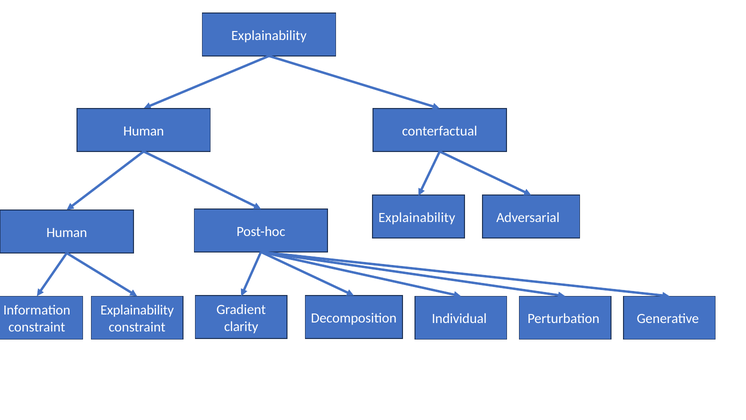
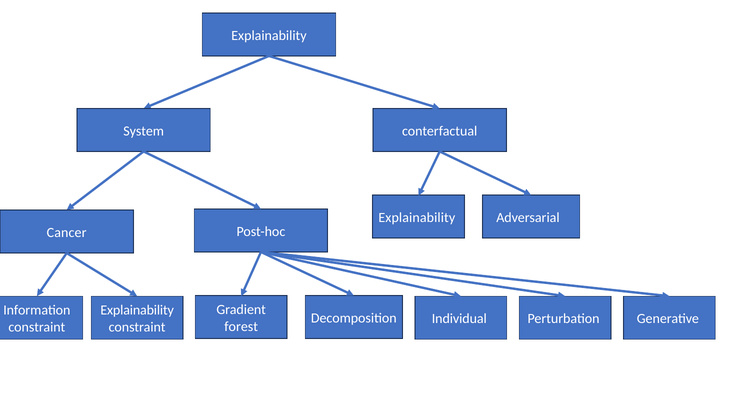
Human at (144, 131): Human -> System
Human at (67, 232): Human -> Cancer
clarity: clarity -> forest
